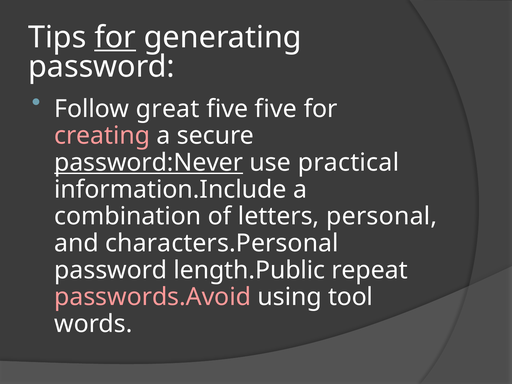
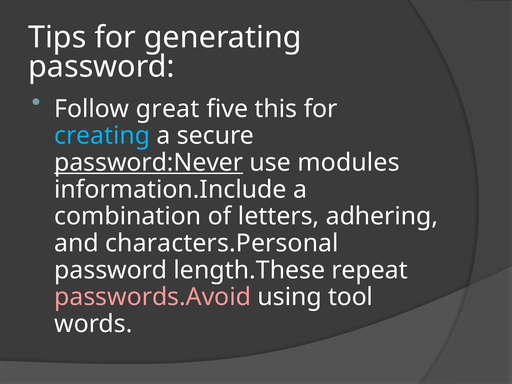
for at (115, 37) underline: present -> none
five five: five -> this
creating colour: pink -> light blue
practical: practical -> modules
personal: personal -> adhering
length.Public: length.Public -> length.These
